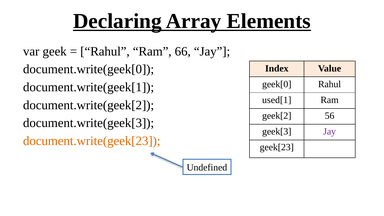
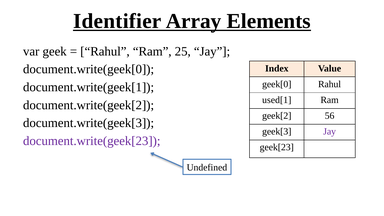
Declaring: Declaring -> Identifier
66: 66 -> 25
document.write(geek[23 colour: orange -> purple
